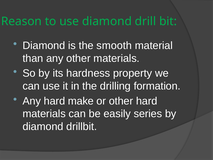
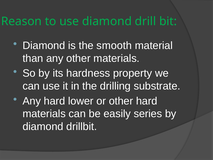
formation: formation -> substrate
make: make -> lower
